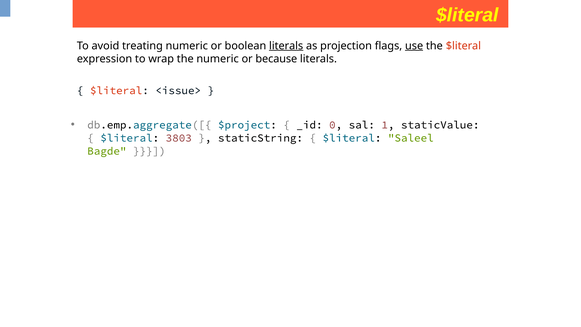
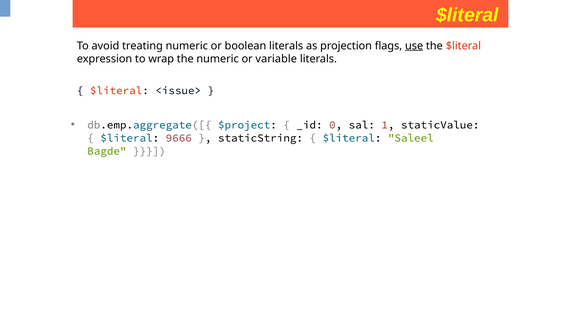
literals at (286, 46) underline: present -> none
because: because -> variable
3803: 3803 -> 9666
